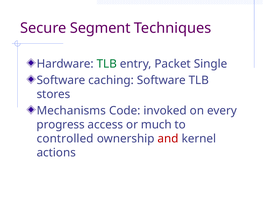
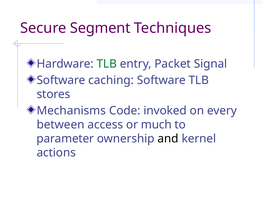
Single: Single -> Signal
progress: progress -> between
controlled: controlled -> parameter
and colour: red -> black
